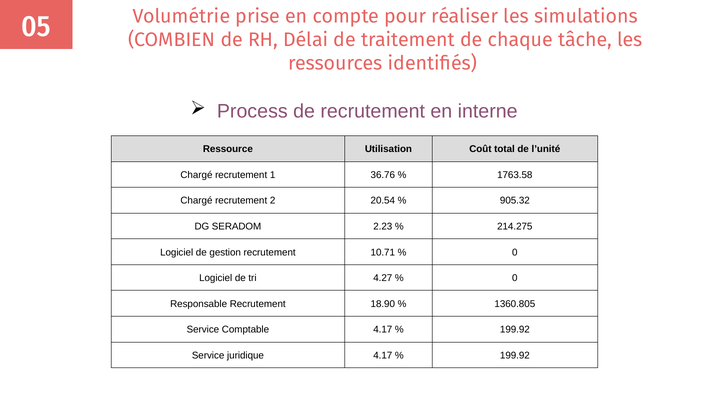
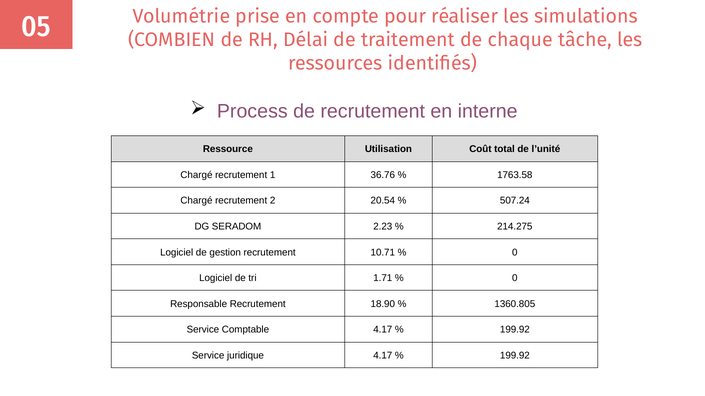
905.32: 905.32 -> 507.24
4.27: 4.27 -> 1.71
